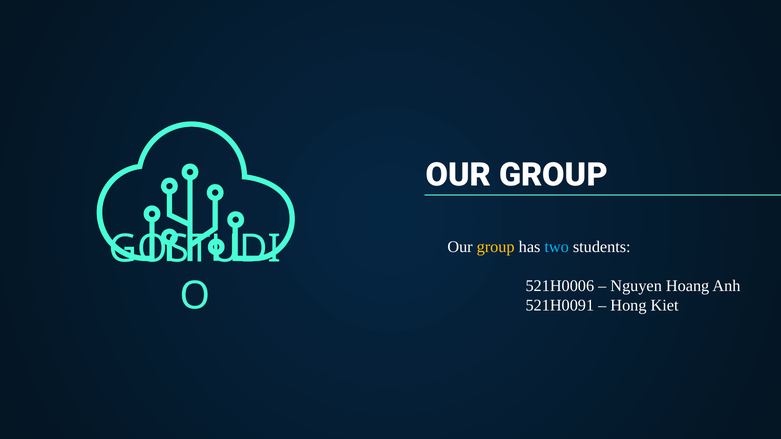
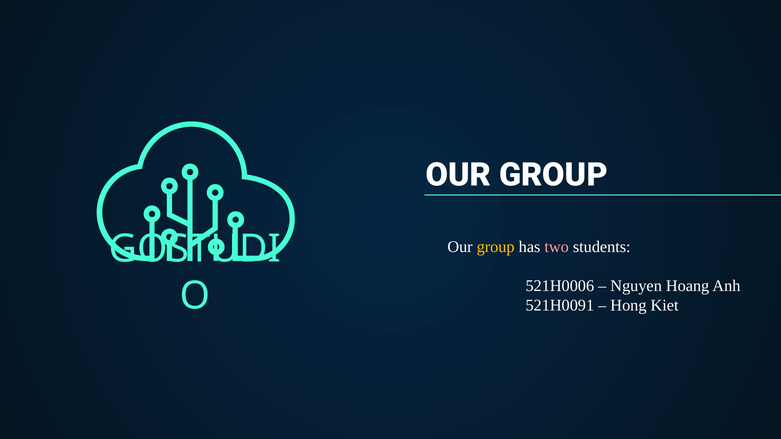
two colour: light blue -> pink
